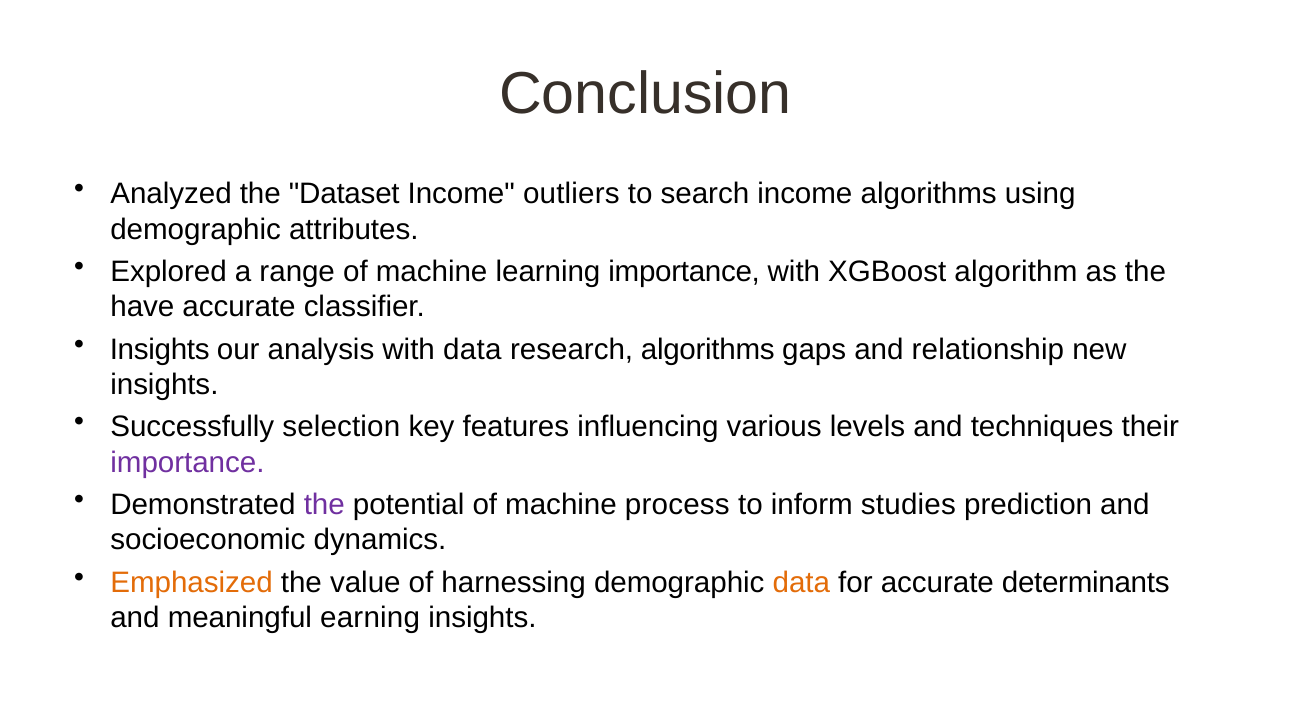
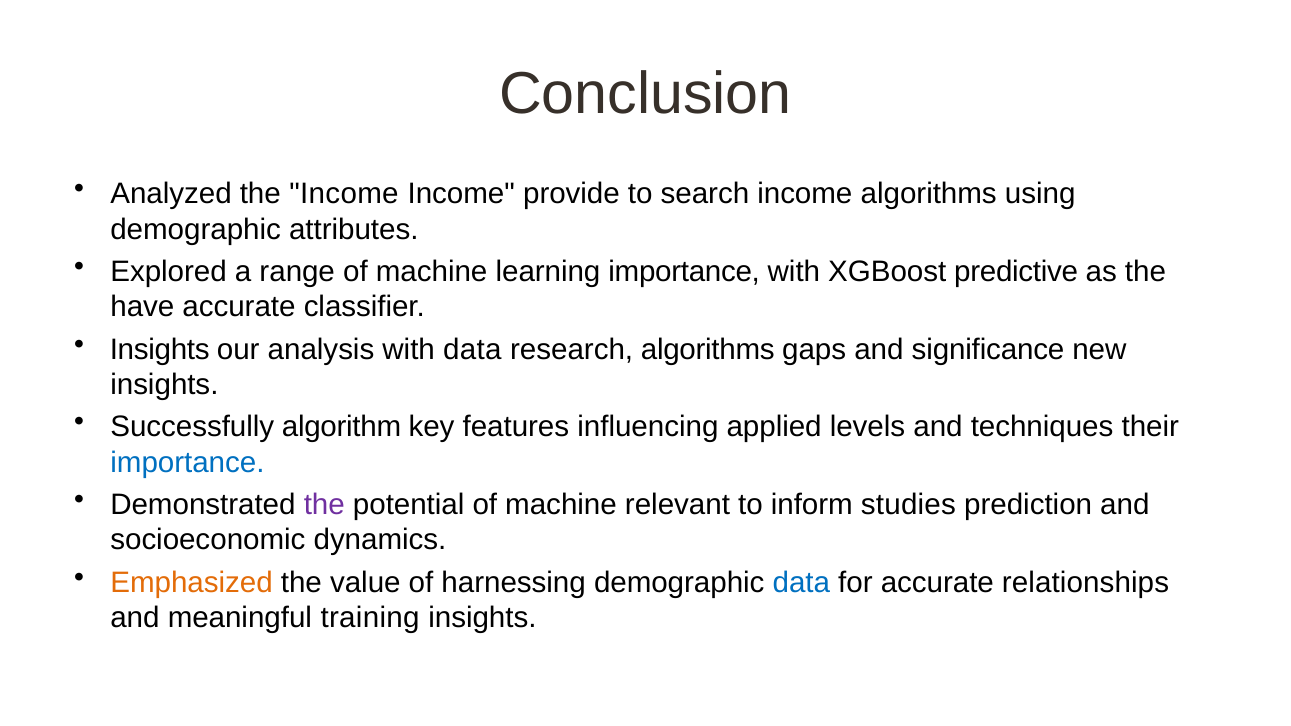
the Dataset: Dataset -> Income
outliers: outliers -> provide
algorithm: algorithm -> predictive
relationship: relationship -> significance
selection: selection -> algorithm
various: various -> applied
importance at (187, 463) colour: purple -> blue
process: process -> relevant
data at (801, 582) colour: orange -> blue
determinants: determinants -> relationships
earning: earning -> training
